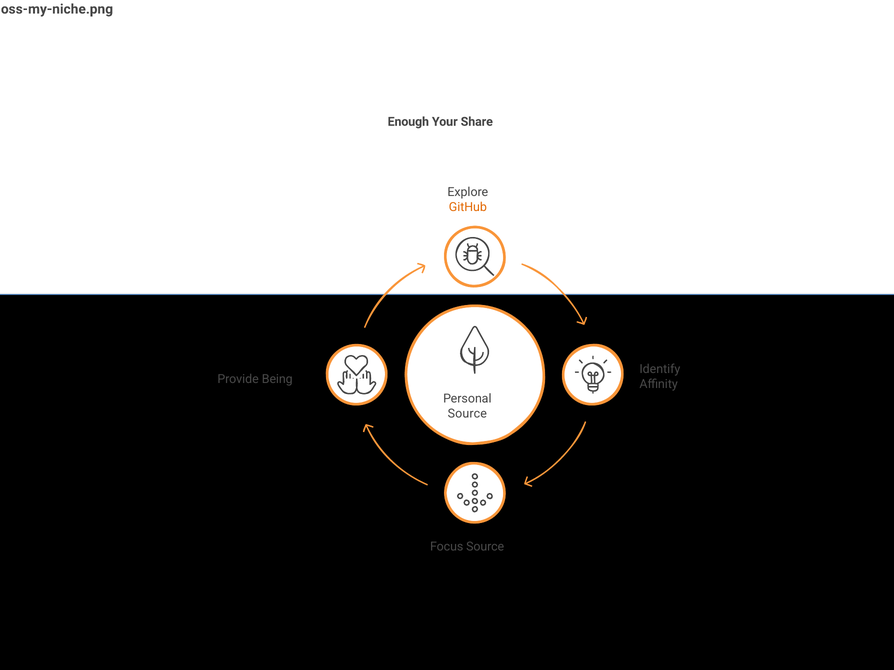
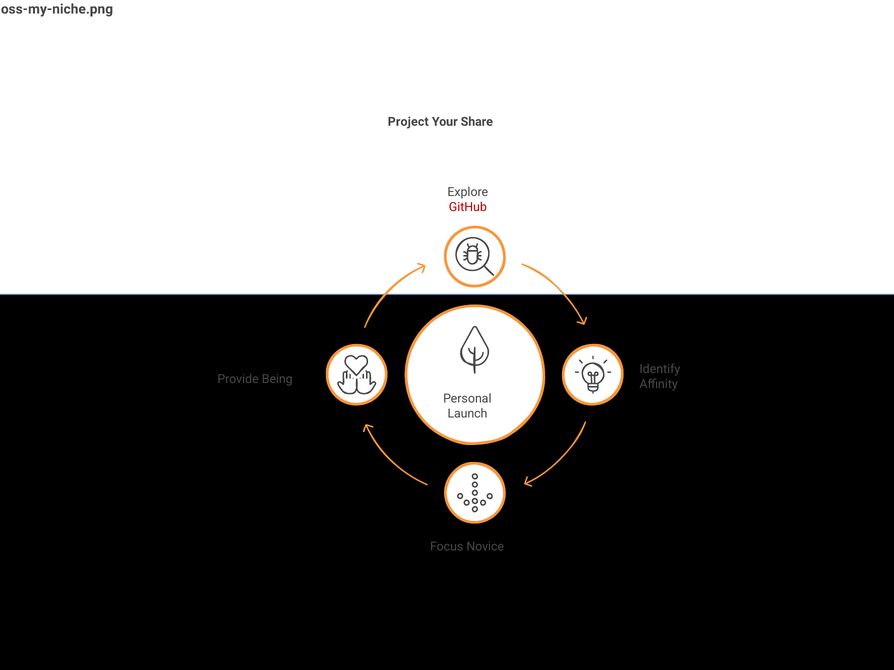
Enough: Enough -> Project
GitHub colour: orange -> red
Source at (467, 414): Source -> Launch
Focus Source: Source -> Novice
